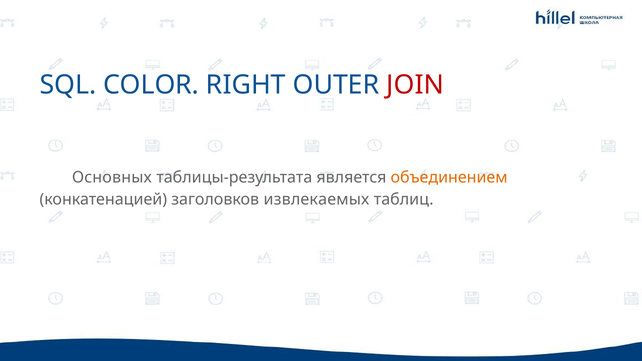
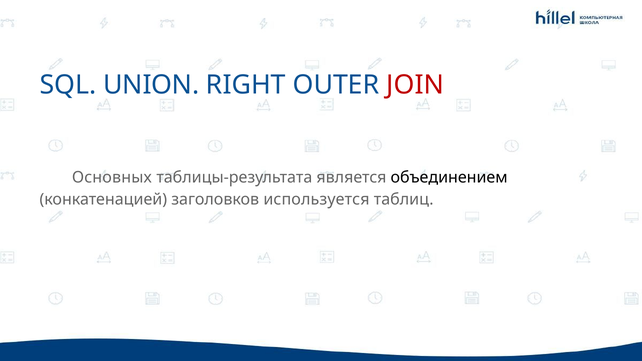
COLOR: COLOR -> UNION
объединением colour: orange -> black
извлекаемых: извлекаемых -> используется
